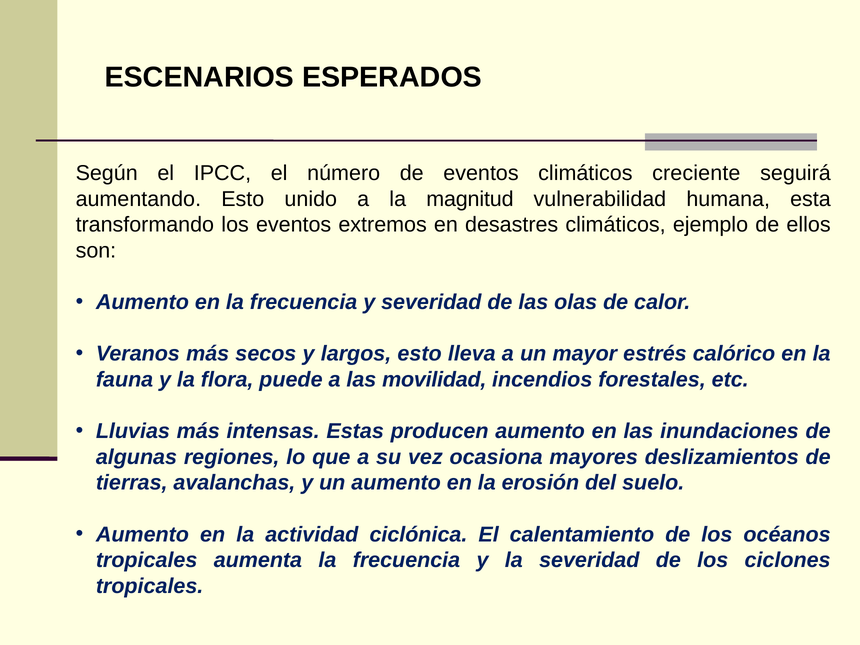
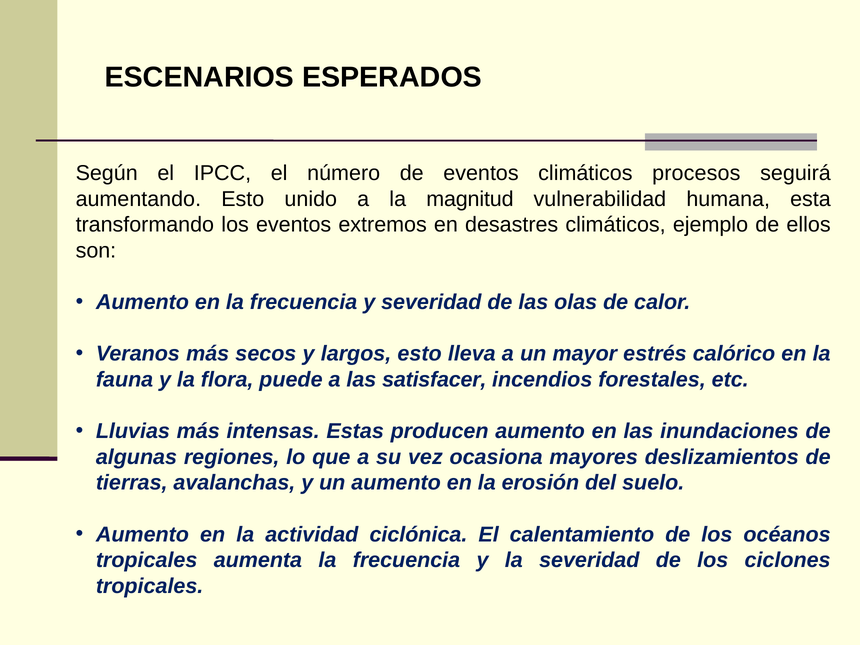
creciente: creciente -> procesos
movilidad: movilidad -> satisfacer
